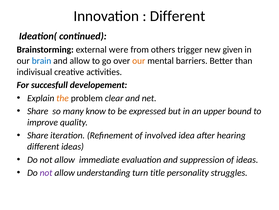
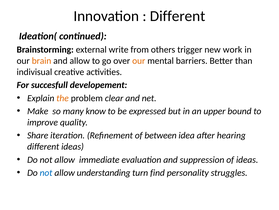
were: were -> write
given: given -> work
brain colour: blue -> orange
Share at (38, 111): Share -> Make
involved: involved -> between
not at (46, 172) colour: purple -> blue
title: title -> find
